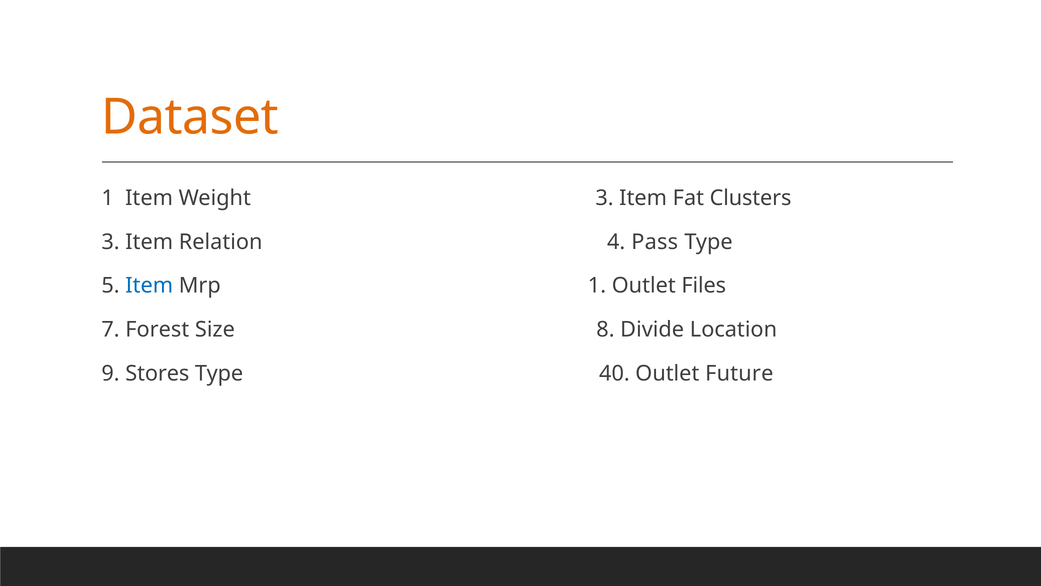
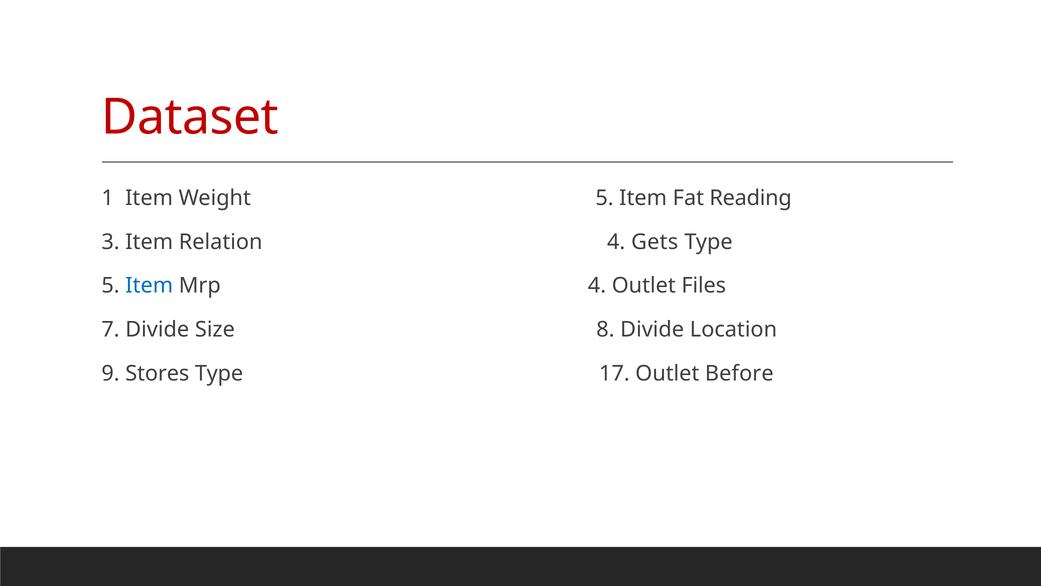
Dataset colour: orange -> red
Weight 3: 3 -> 5
Clusters: Clusters -> Reading
Pass: Pass -> Gets
Mrp 1: 1 -> 4
7 Forest: Forest -> Divide
40: 40 -> 17
Future: Future -> Before
